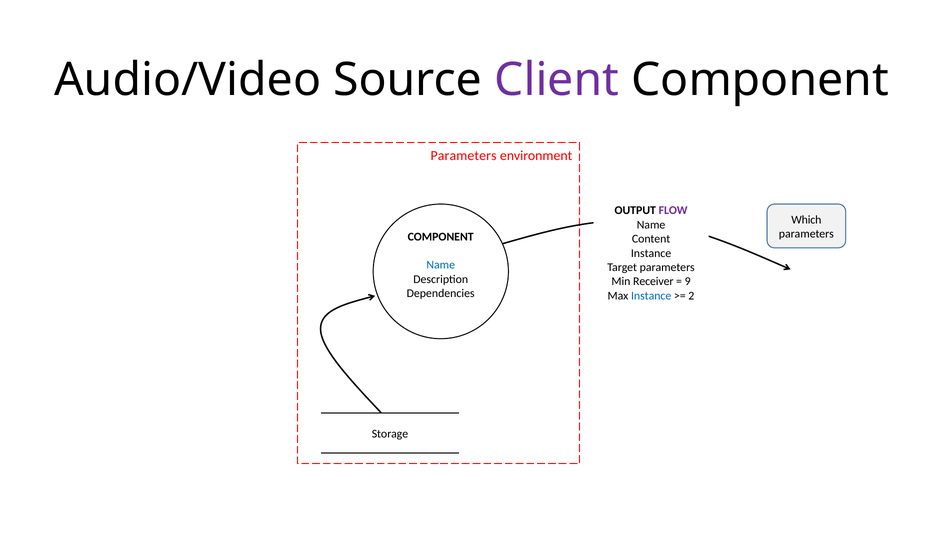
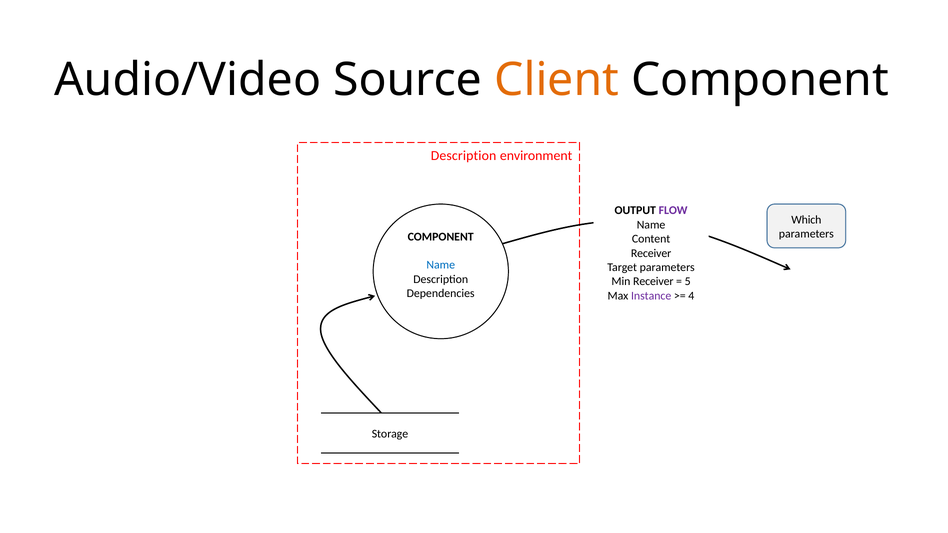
Client colour: purple -> orange
Parameters at (464, 156): Parameters -> Description
Instance at (651, 253): Instance -> Receiver
9: 9 -> 5
Instance at (651, 296) colour: blue -> purple
2: 2 -> 4
